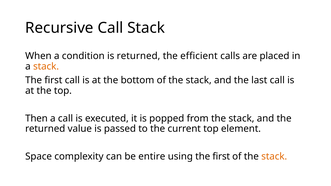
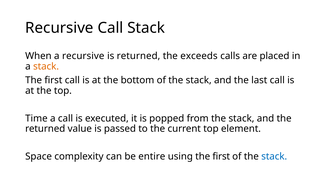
a condition: condition -> recursive
efficient: efficient -> exceeds
Then: Then -> Time
stack at (274, 157) colour: orange -> blue
